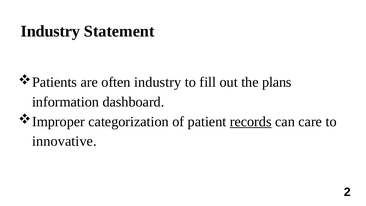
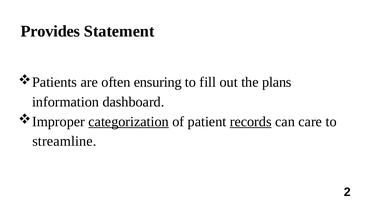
Industry at (50, 31): Industry -> Provides
often industry: industry -> ensuring
categorization underline: none -> present
innovative: innovative -> streamline
